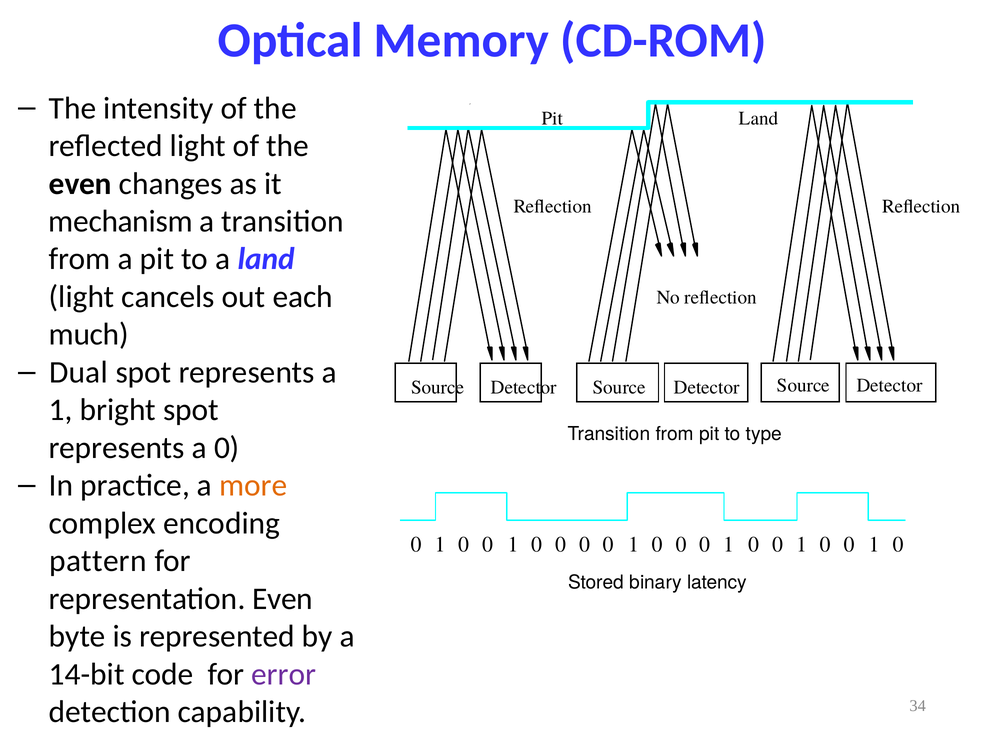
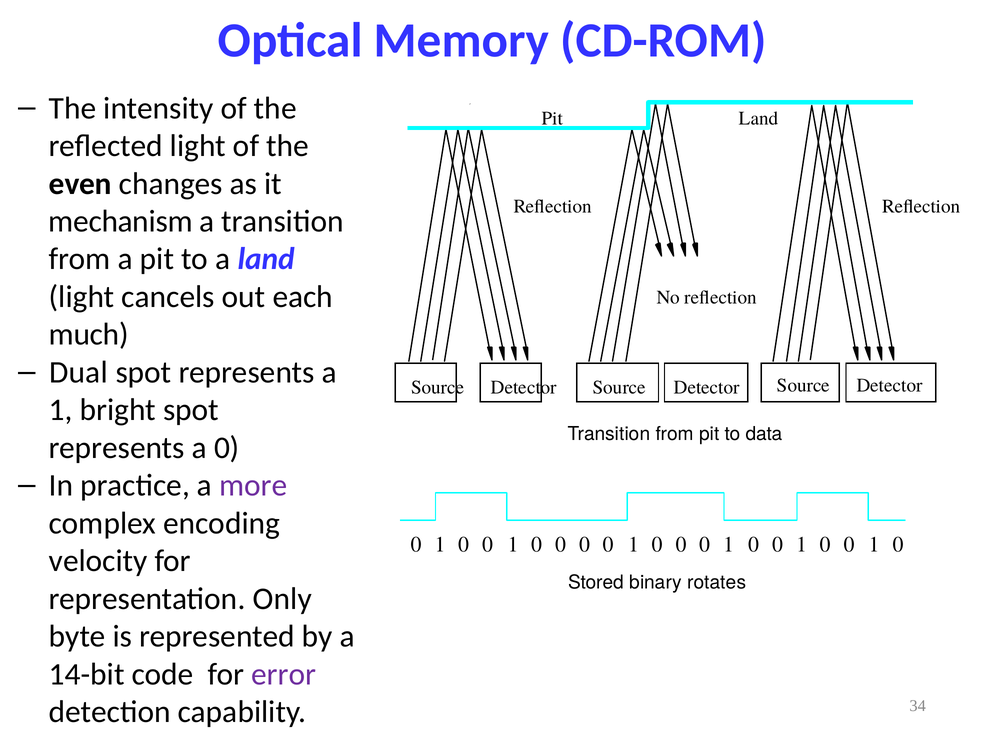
type: type -> data
more colour: orange -> purple
pattern: pattern -> velocity
latency: latency -> rotates
representation Even: Even -> Only
